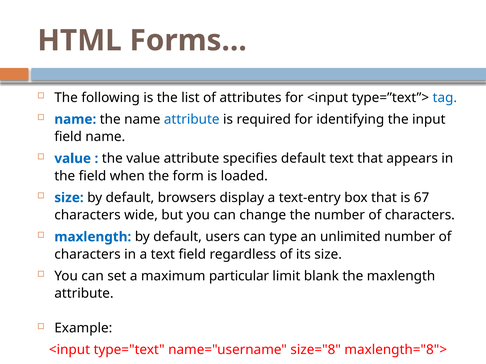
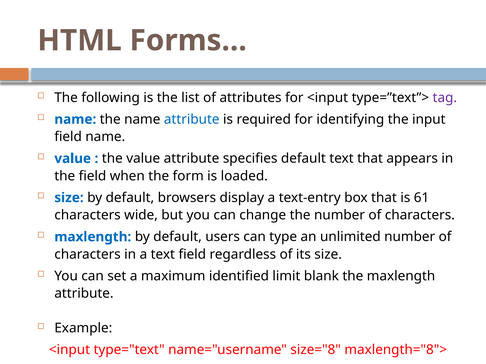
tag colour: blue -> purple
67: 67 -> 61
particular: particular -> identified
